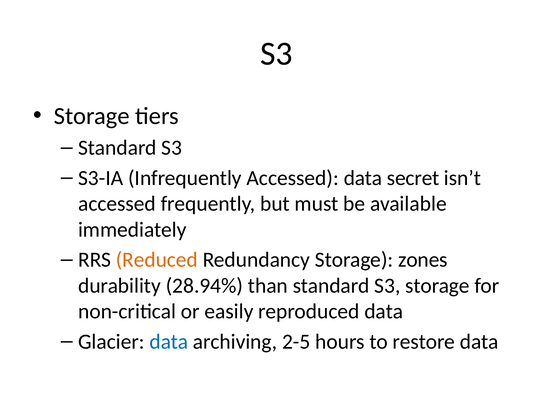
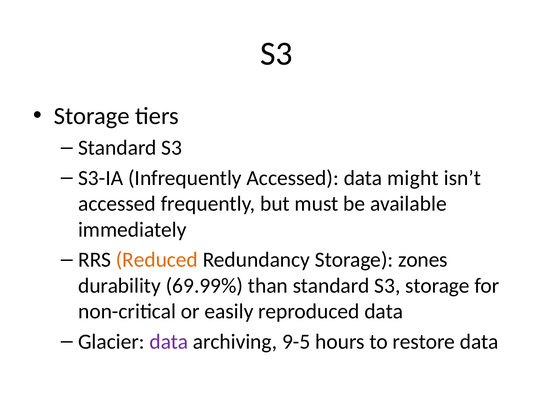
secret: secret -> might
28.94%: 28.94% -> 69.99%
data at (169, 341) colour: blue -> purple
2-5: 2-5 -> 9-5
